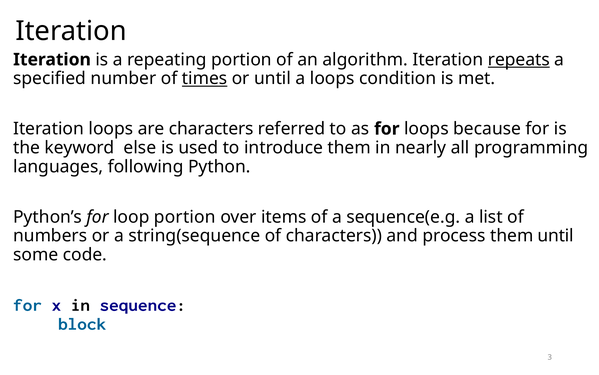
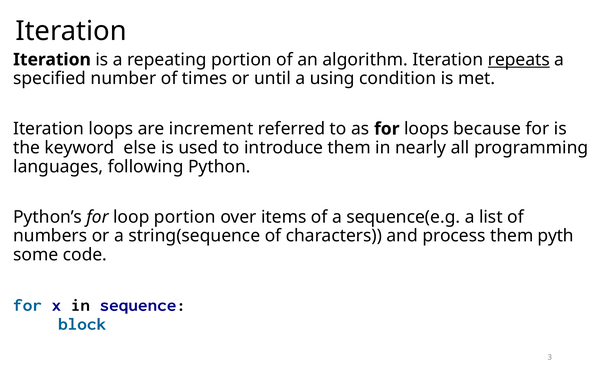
times underline: present -> none
a loops: loops -> using
are characters: characters -> increment
them until: until -> pyth
